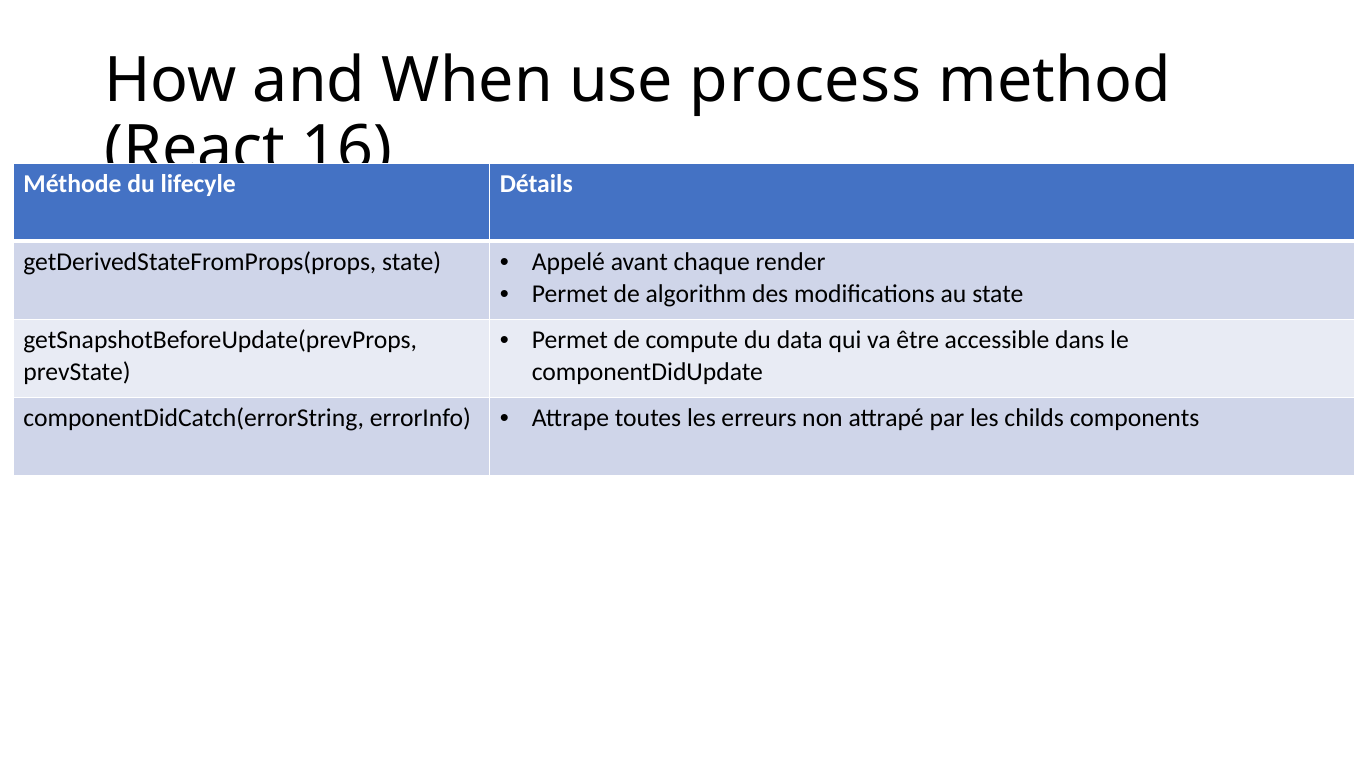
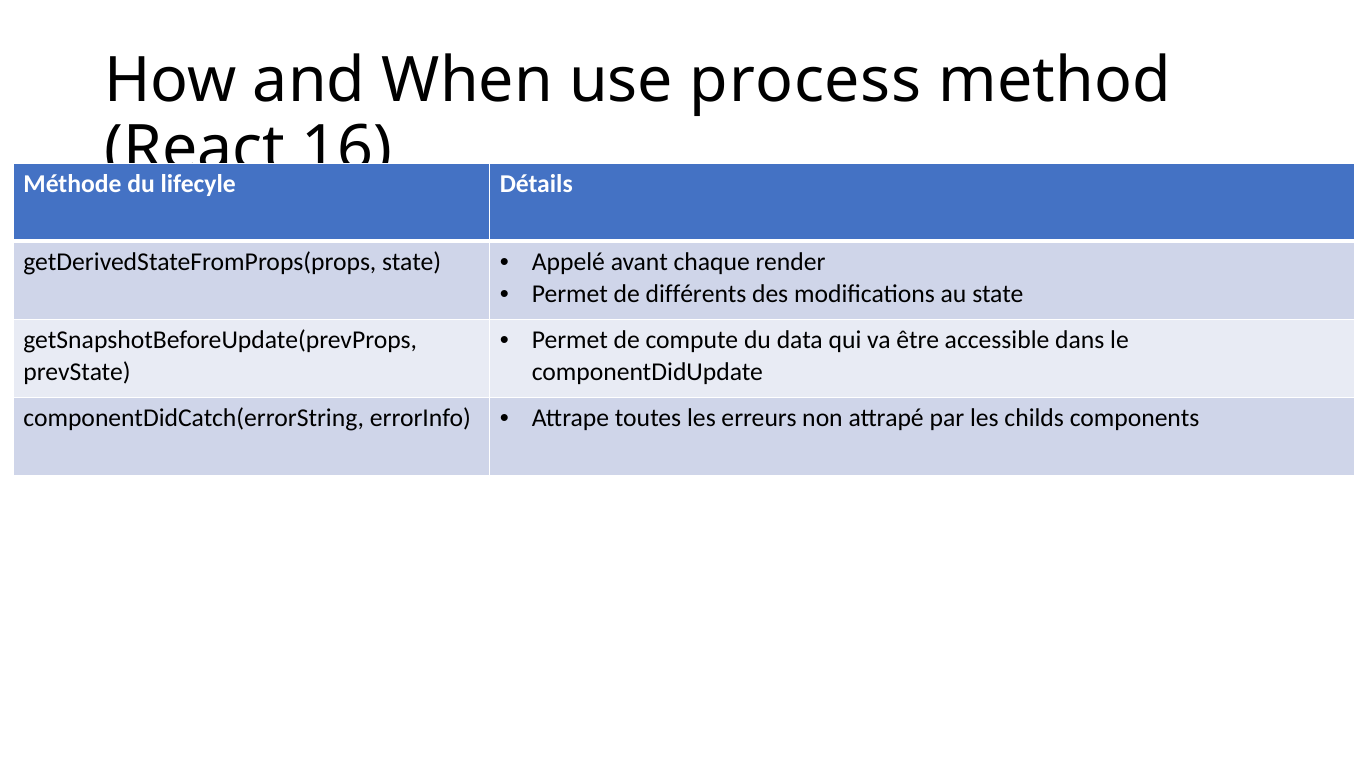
algorithm: algorithm -> différents
